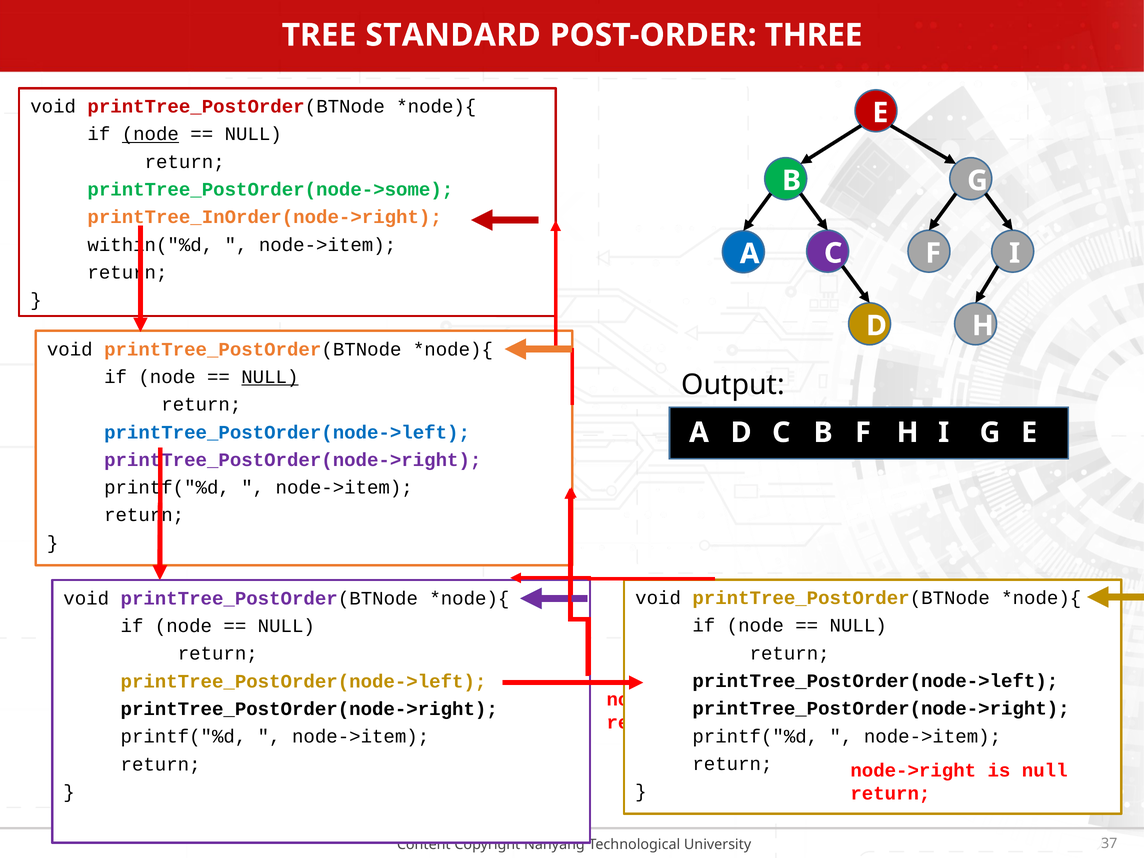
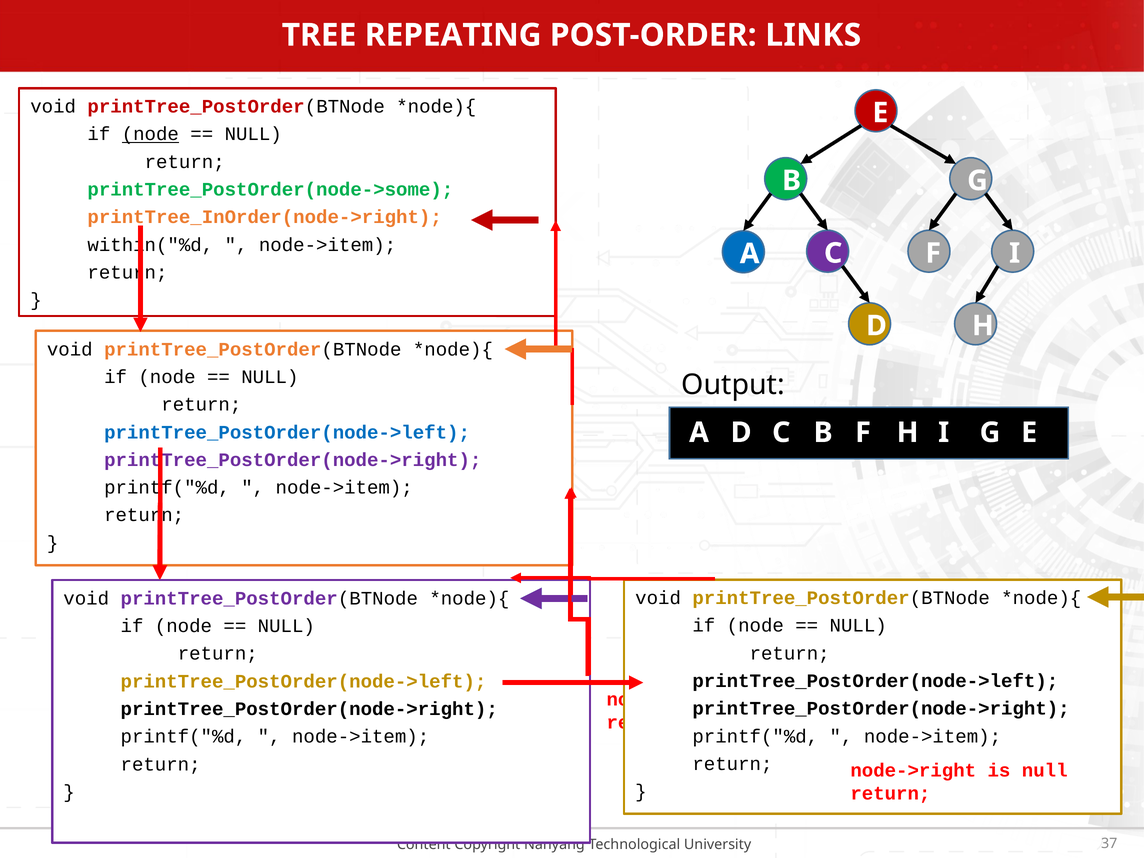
STANDARD: STANDARD -> REPEATING
THREE: THREE -> LINKS
NULL at (270, 377) underline: present -> none
